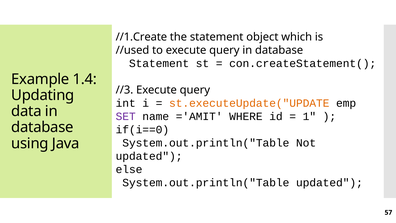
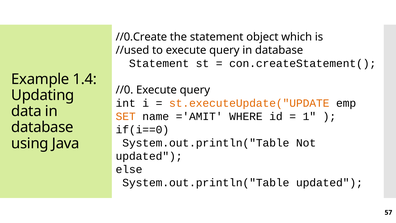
//1.Create: //1.Create -> //0.Create
//3: //3 -> //0
SET colour: purple -> orange
